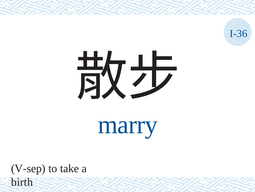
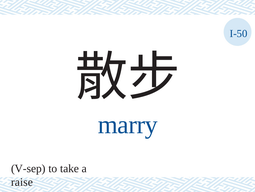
I-36: I-36 -> I-50
birth: birth -> raise
